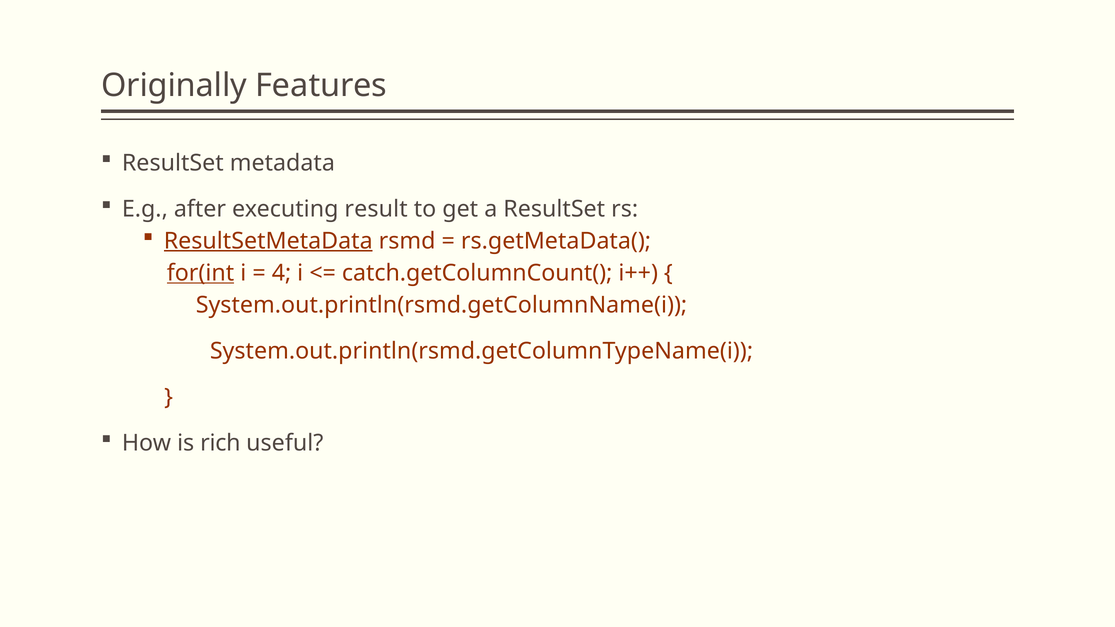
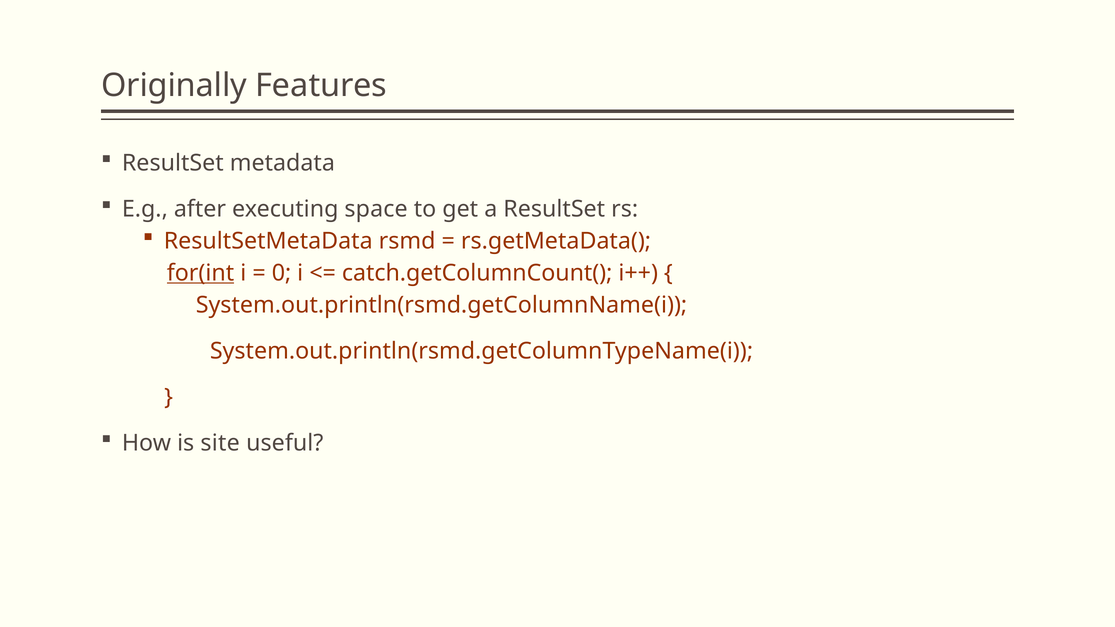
result: result -> space
ResultSetMetaData underline: present -> none
4: 4 -> 0
rich: rich -> site
